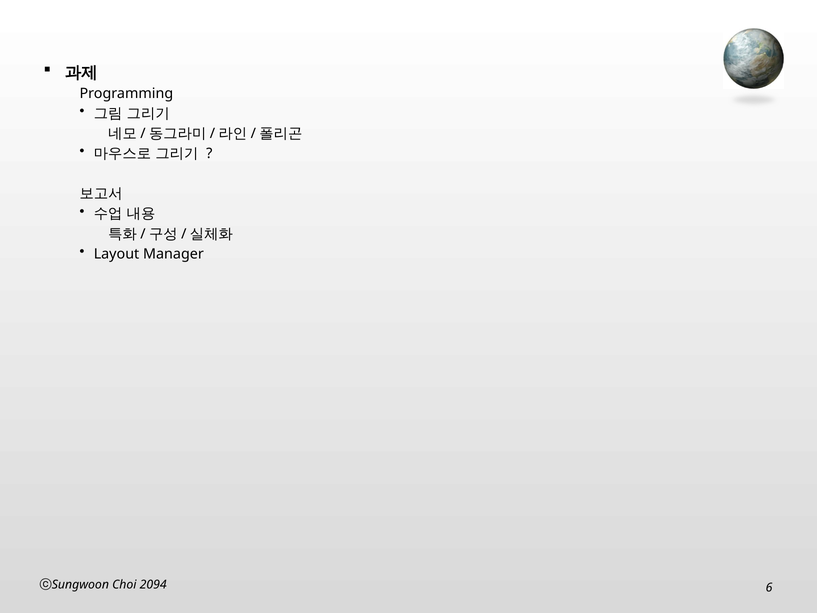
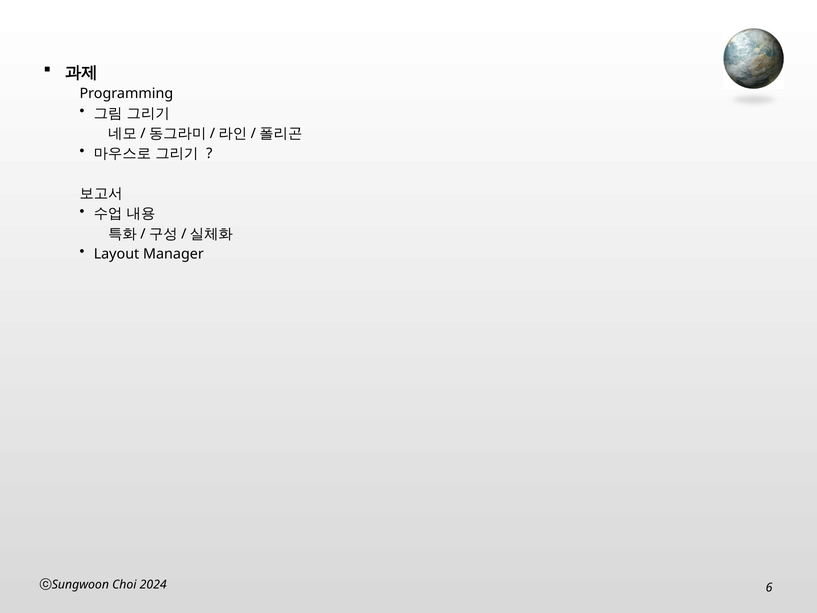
2094: 2094 -> 2024
